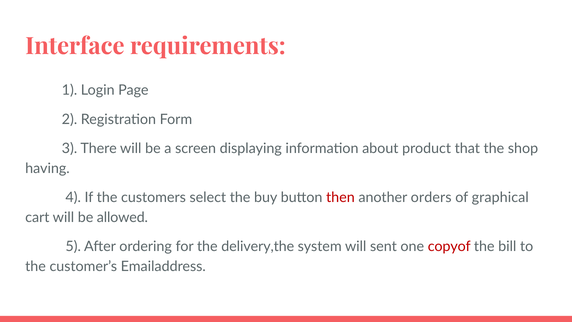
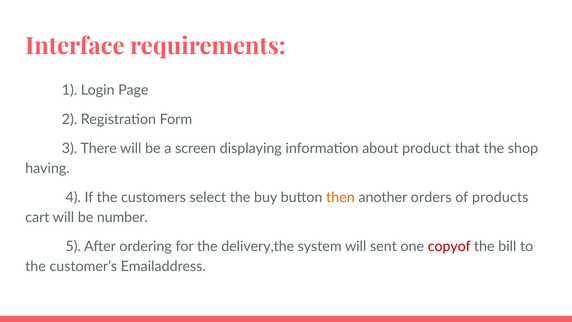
then colour: red -> orange
graphical: graphical -> products
allowed: allowed -> number
